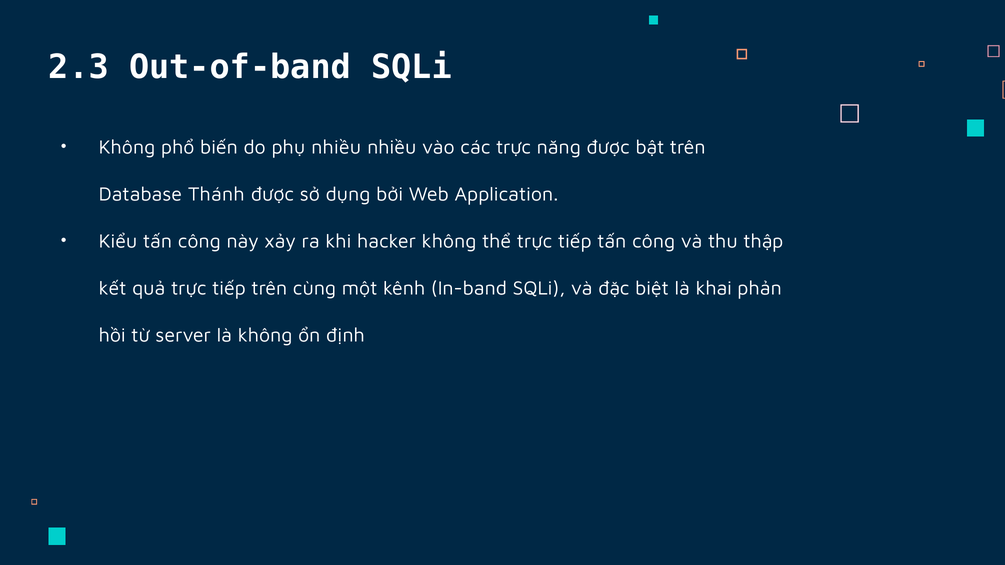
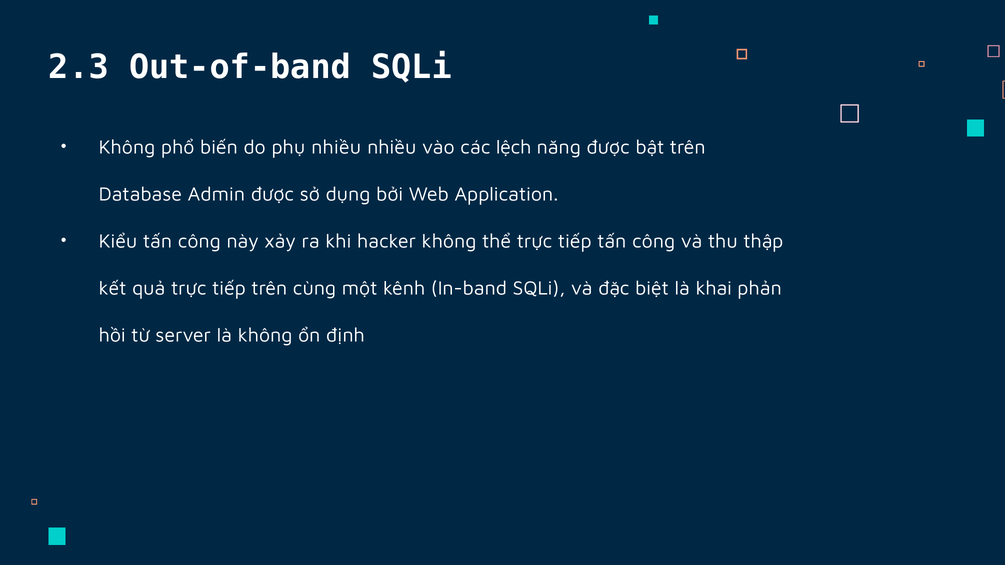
các trực: trực -> lệch
Thánh: Thánh -> Admin
